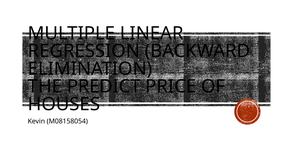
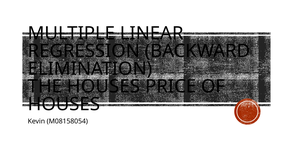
THE PREDICT: PREDICT -> HOUSES
